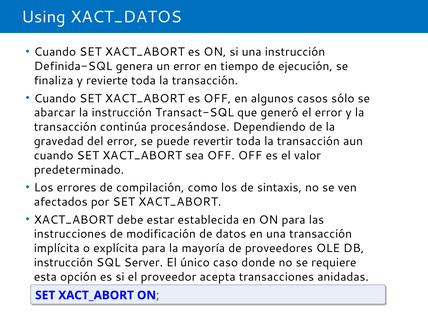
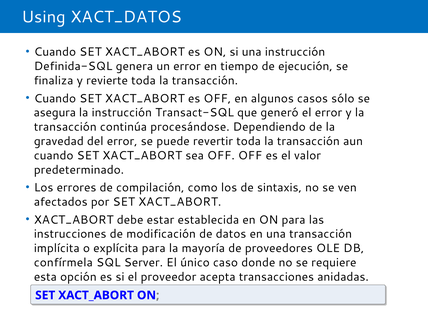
abarcar: abarcar -> asegura
instrucción at (63, 263): instrucción -> confírmela
